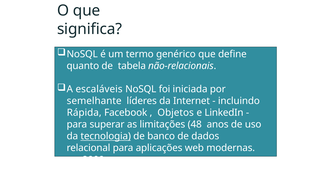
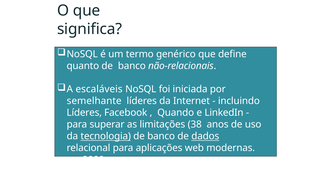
tabela at (132, 66): tabela -> banco
Rápida at (84, 112): Rápida -> Líderes
Objetos: Objetos -> Quando
48: 48 -> 38
dados underline: none -> present
